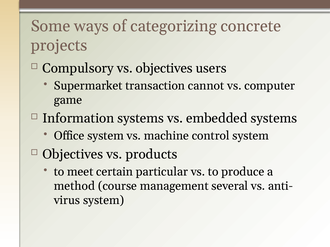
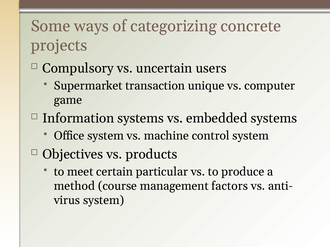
vs objectives: objectives -> uncertain
cannot: cannot -> unique
several: several -> factors
